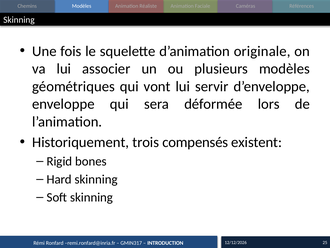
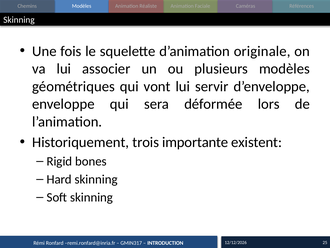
compensés: compensés -> importante
